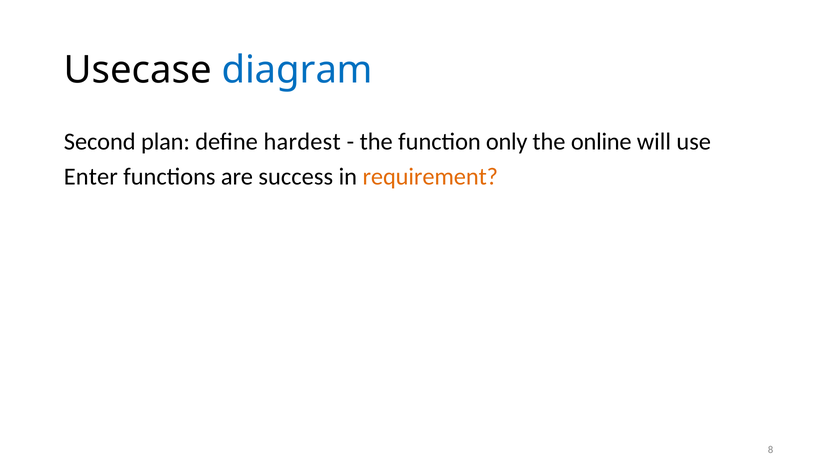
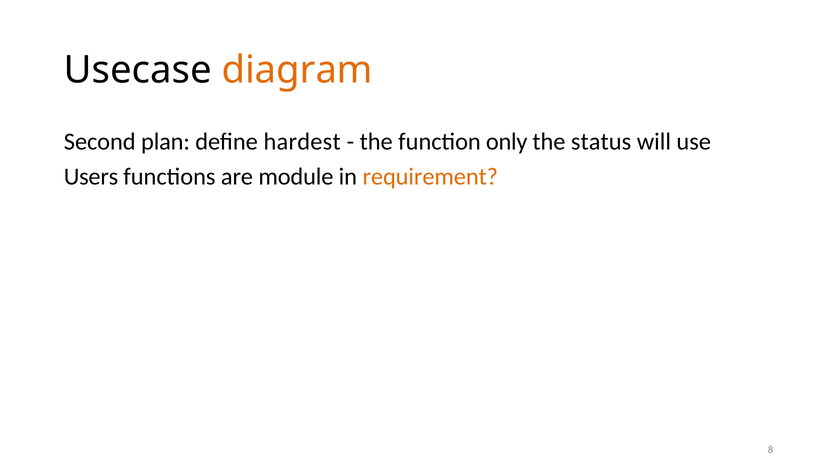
diagram colour: blue -> orange
online: online -> status
Enter: Enter -> Users
success: success -> module
